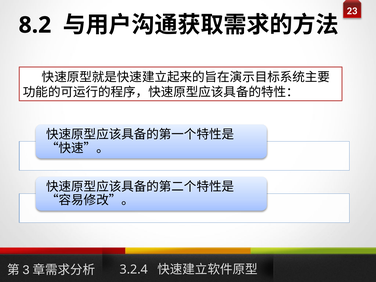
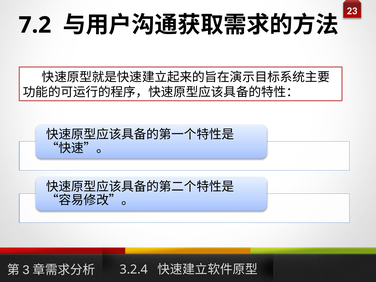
8.2: 8.2 -> 7.2
